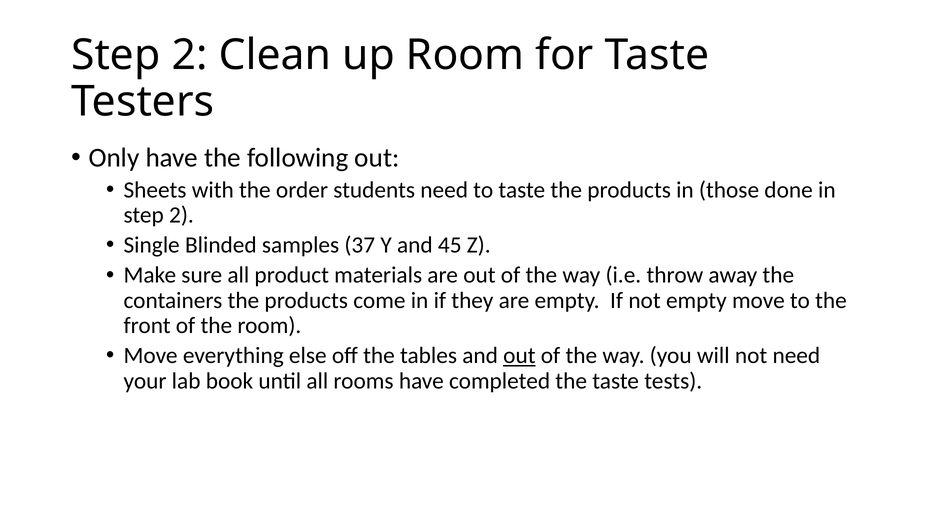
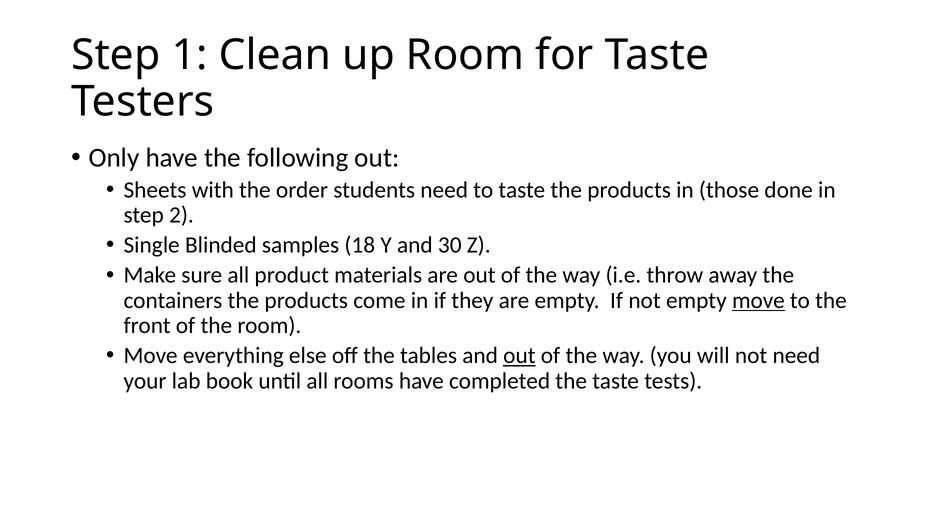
2 at (190, 55): 2 -> 1
37: 37 -> 18
45: 45 -> 30
move at (758, 300) underline: none -> present
